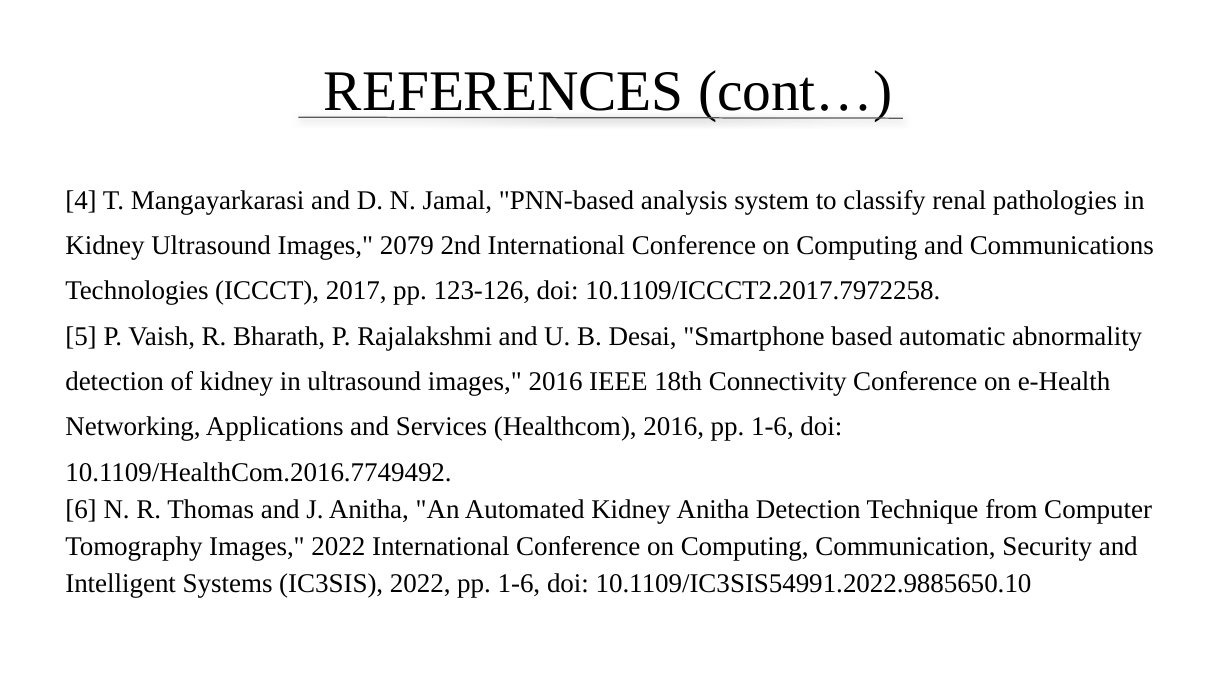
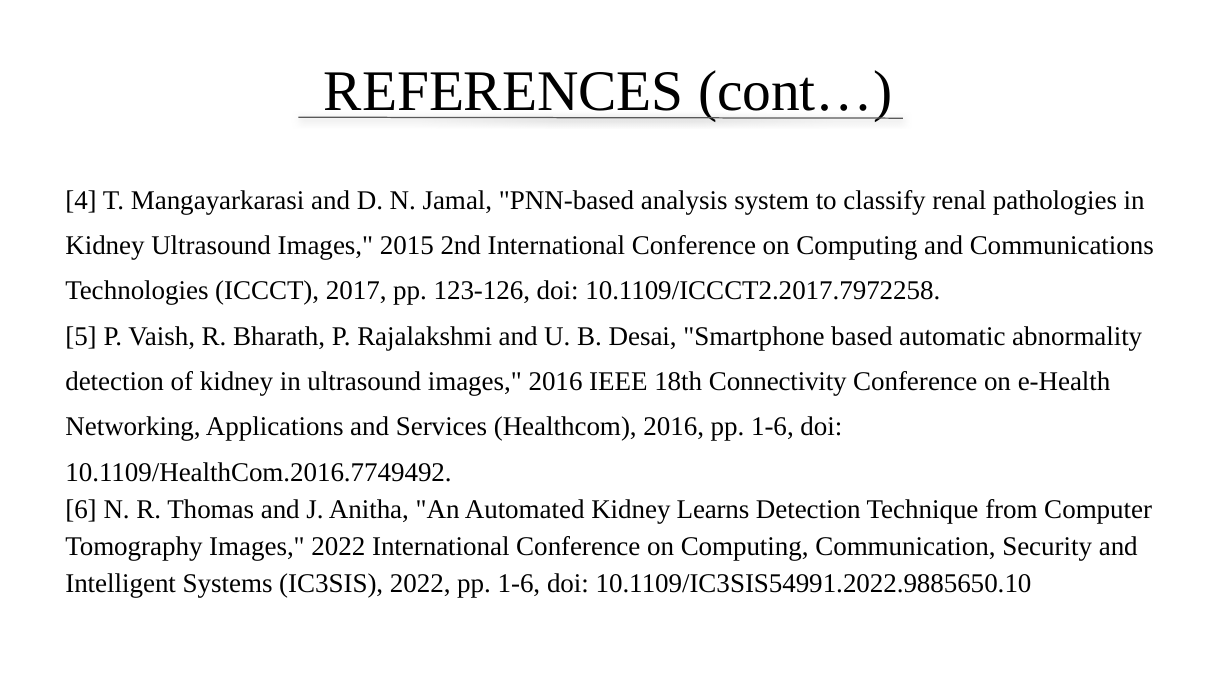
2079: 2079 -> 2015
Kidney Anitha: Anitha -> Learns
